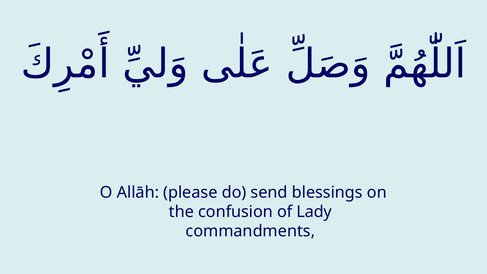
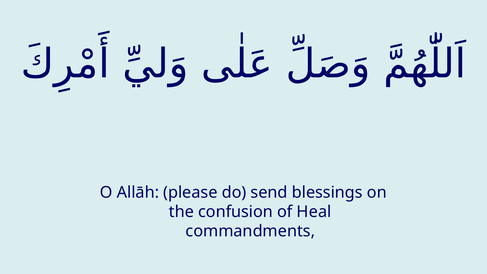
Lady: Lady -> Heal
